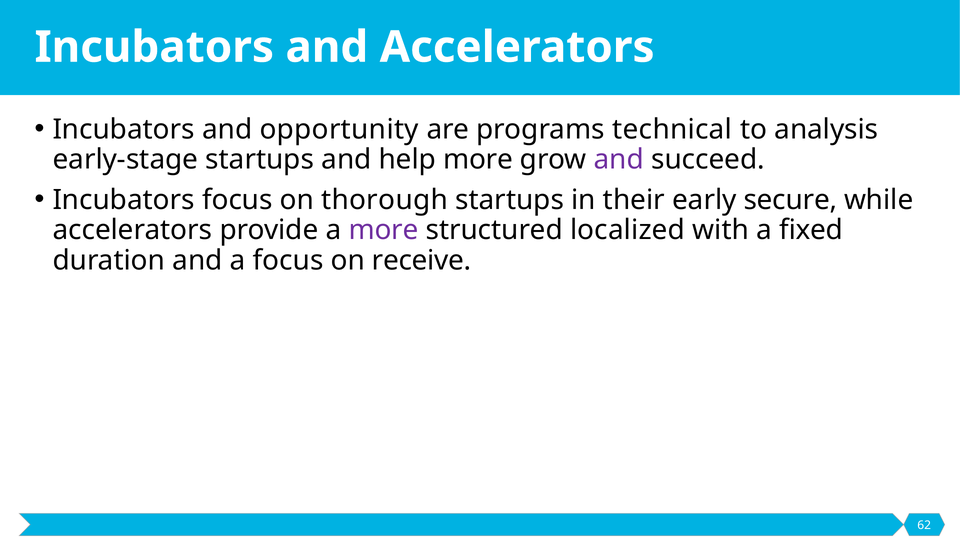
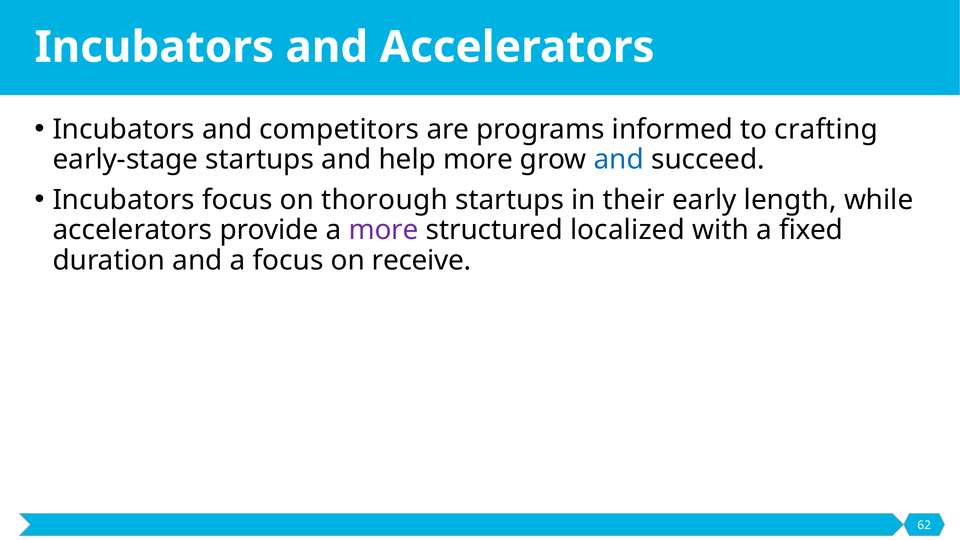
opportunity: opportunity -> competitors
technical: technical -> informed
analysis: analysis -> crafting
and at (619, 160) colour: purple -> blue
secure: secure -> length
